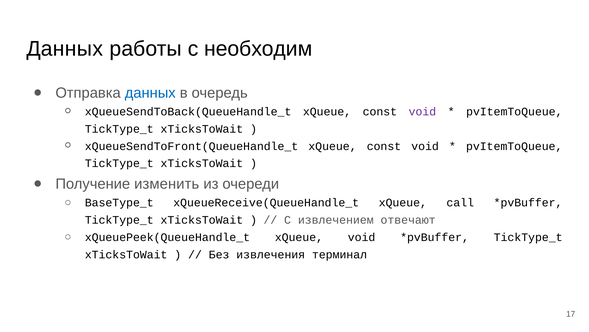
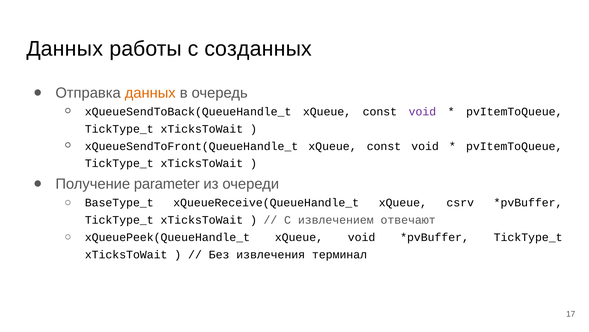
необходим: необходим -> созданных
данных at (150, 93) colour: blue -> orange
изменить: изменить -> parameter
call: call -> csrv
